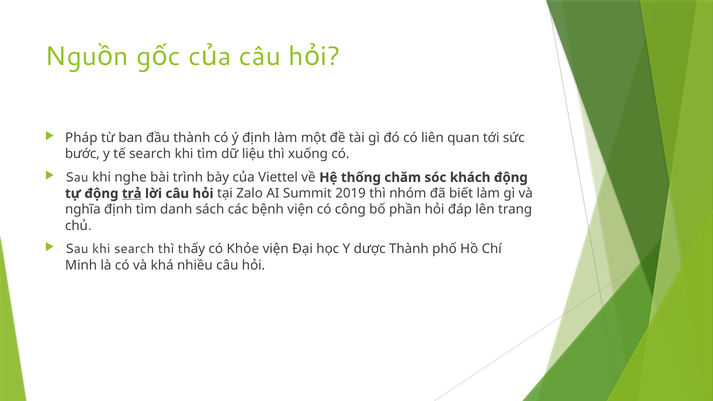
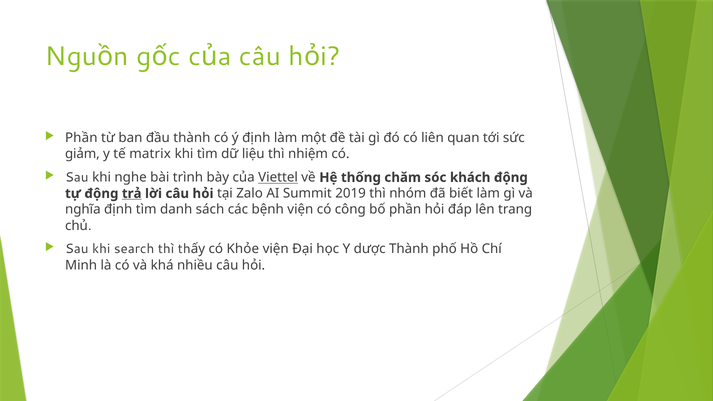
Pháp at (81, 138): Pháp -> Phần
bước: bước -> giảm
tế search: search -> matrix
xuống: xuống -> nhiệm
Viettel underline: none -> present
